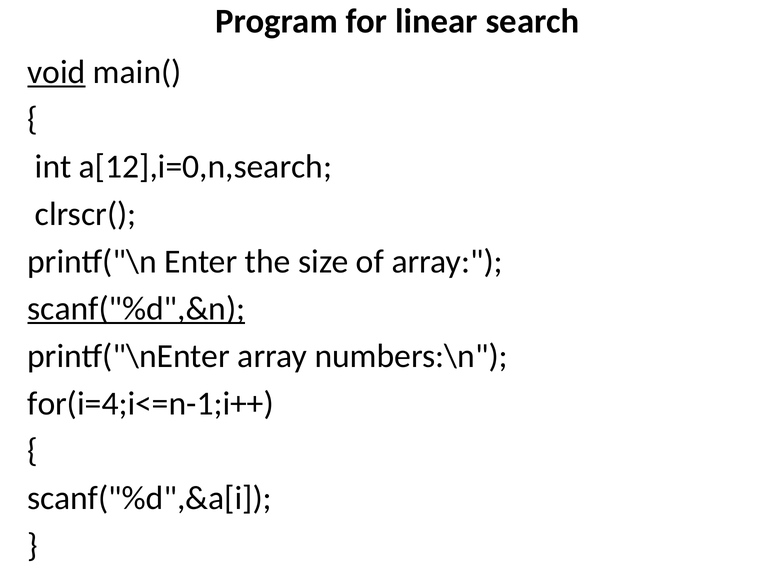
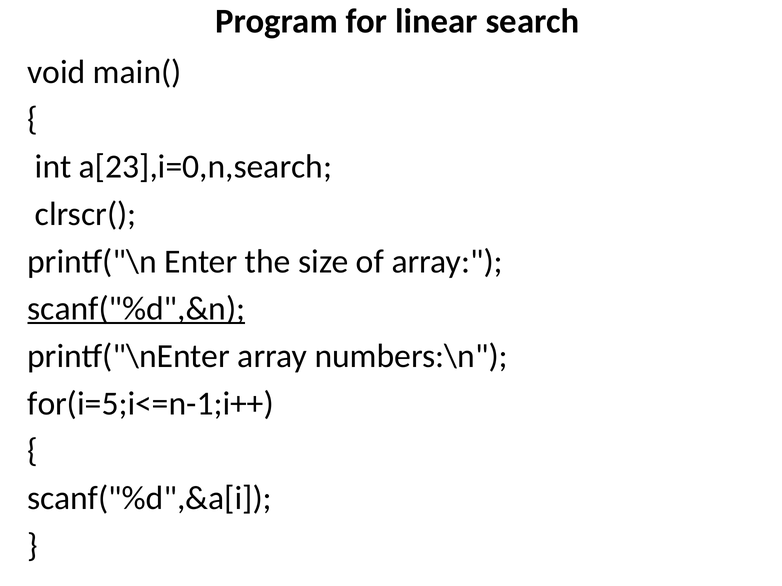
void underline: present -> none
a[12],i=0,n,search: a[12],i=0,n,search -> a[23],i=0,n,search
for(i=4;i<=n-1;i++: for(i=4;i<=n-1;i++ -> for(i=5;i<=n-1;i++
